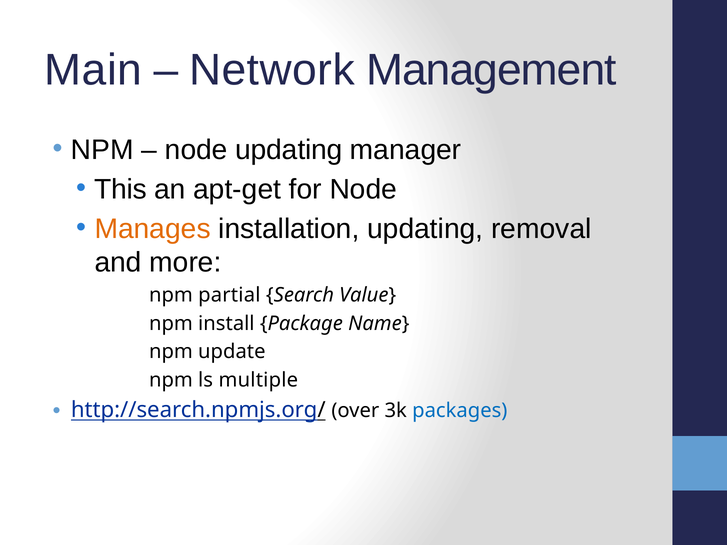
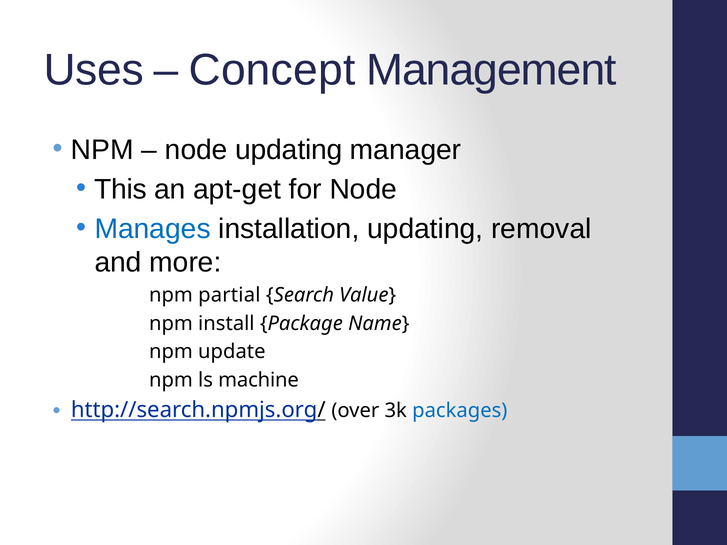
Main: Main -> Uses
Network: Network -> Concept
Manages colour: orange -> blue
multiple: multiple -> machine
